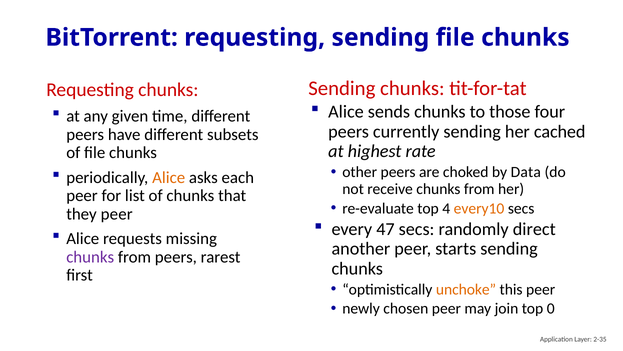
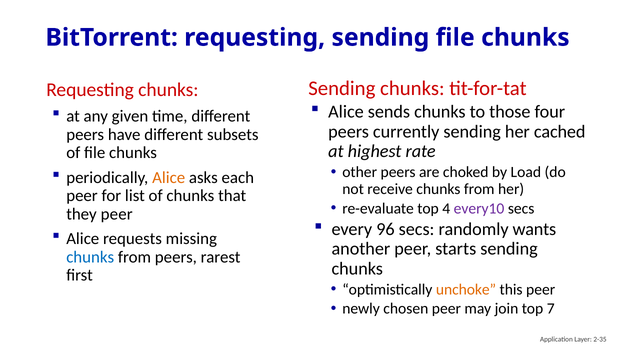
Data: Data -> Load
every10 colour: orange -> purple
47: 47 -> 96
direct: direct -> wants
chunks at (90, 257) colour: purple -> blue
0: 0 -> 7
